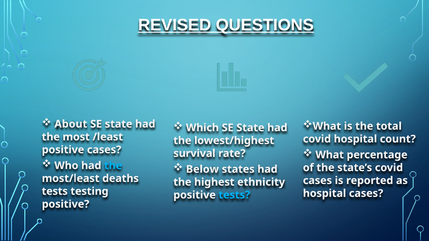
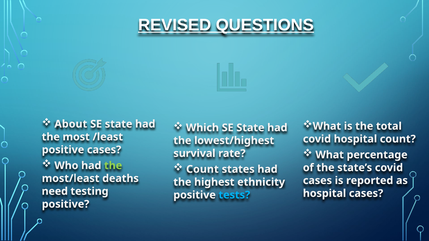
the at (113, 166) colour: light blue -> light green
Below at (202, 169): Below -> Count
tests at (55, 192): tests -> need
